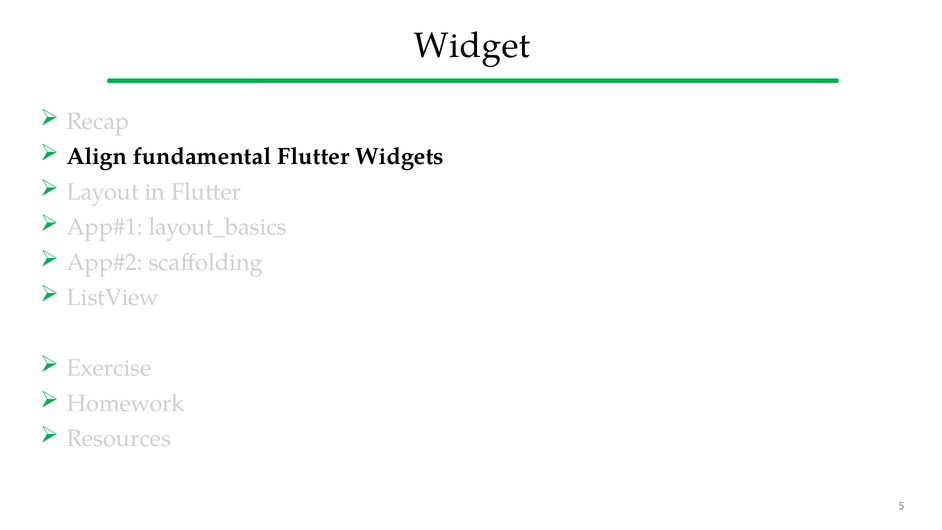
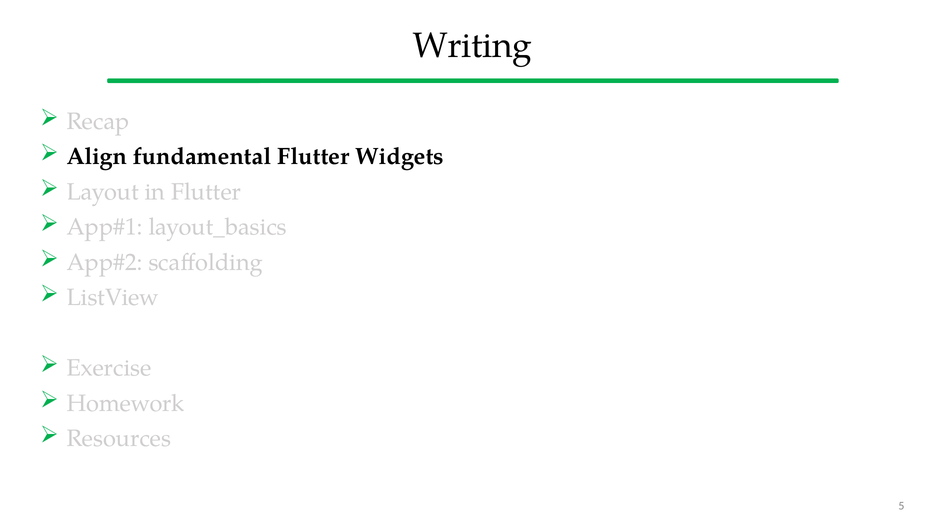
Widget: Widget -> Writing
